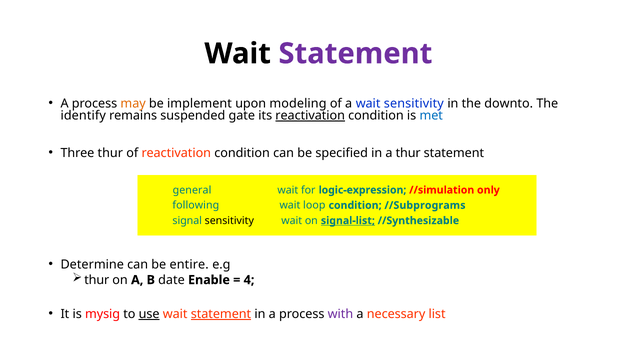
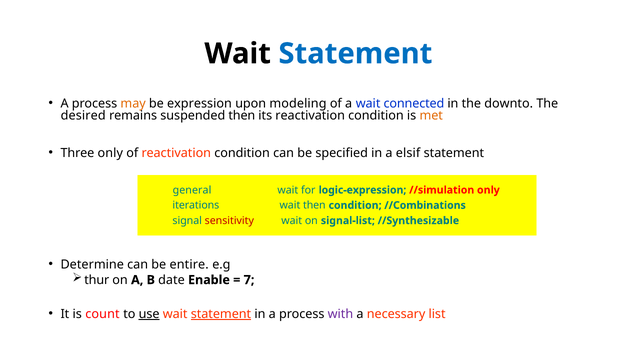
Statement at (355, 54) colour: purple -> blue
implement: implement -> expression
wait sensitivity: sensitivity -> connected
identify: identify -> desired
suspended gate: gate -> then
reactivation at (310, 115) underline: present -> none
met colour: blue -> orange
Three thur: thur -> only
a thur: thur -> elsif
following: following -> iterations
wait loop: loop -> then
//Subprograms: //Subprograms -> //Combinations
sensitivity at (229, 220) colour: black -> red
signal-list underline: present -> none
4: 4 -> 7
mysig: mysig -> count
